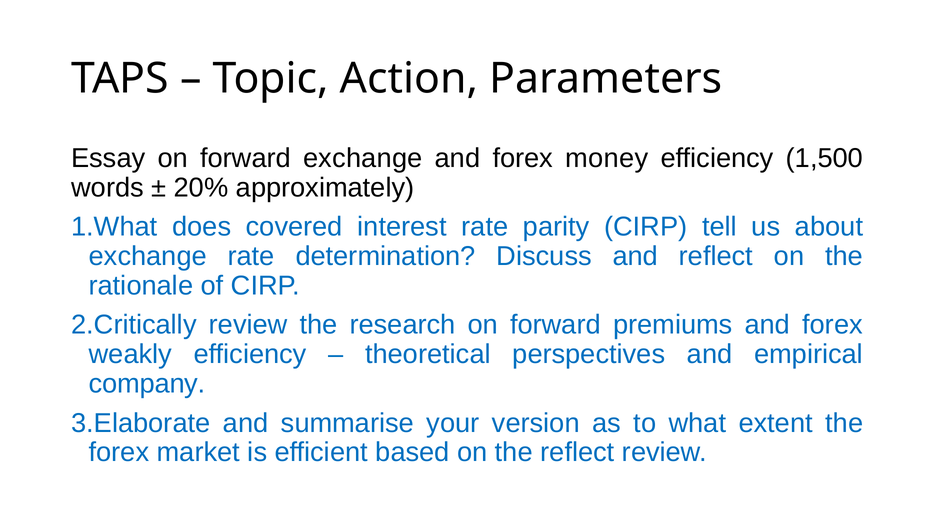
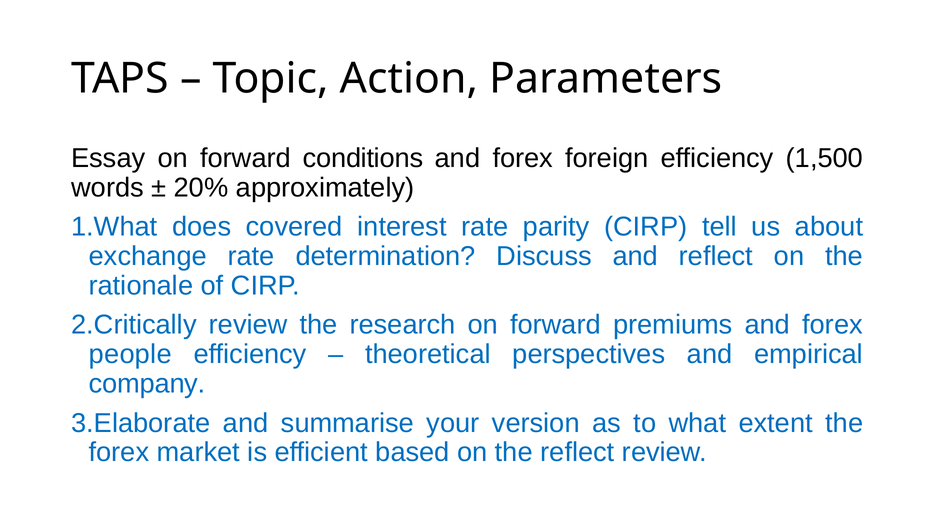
forward exchange: exchange -> conditions
money: money -> foreign
weakly: weakly -> people
